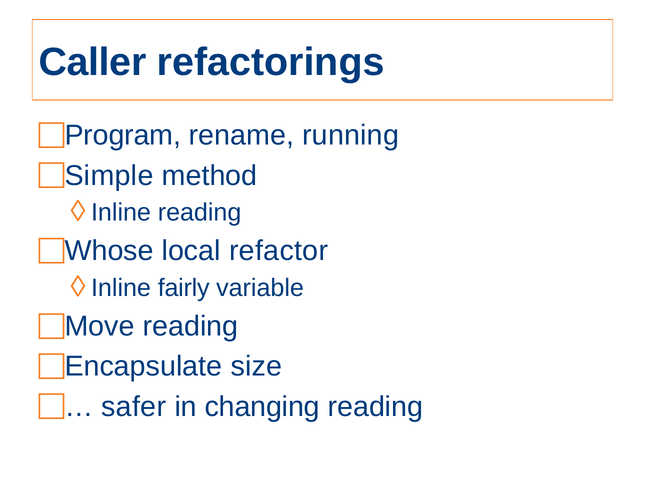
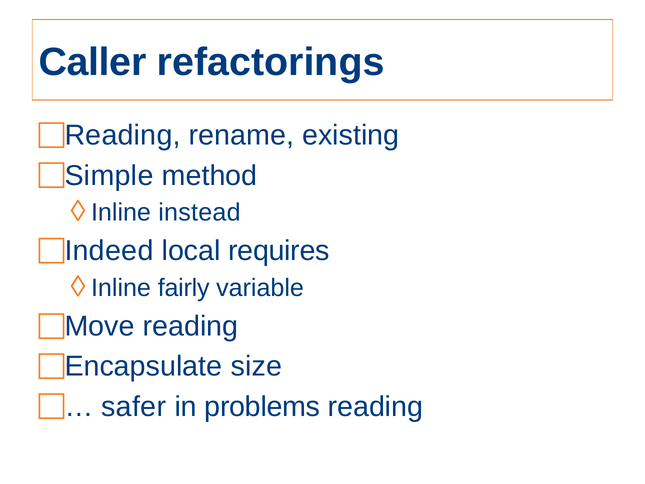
Program at (123, 135): Program -> Reading
running: running -> existing
Inline reading: reading -> instead
Whose: Whose -> Indeed
refactor: refactor -> requires
changing: changing -> problems
